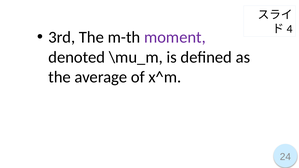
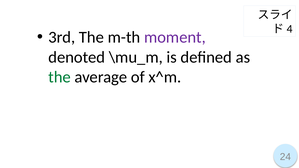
the at (60, 77) colour: black -> green
